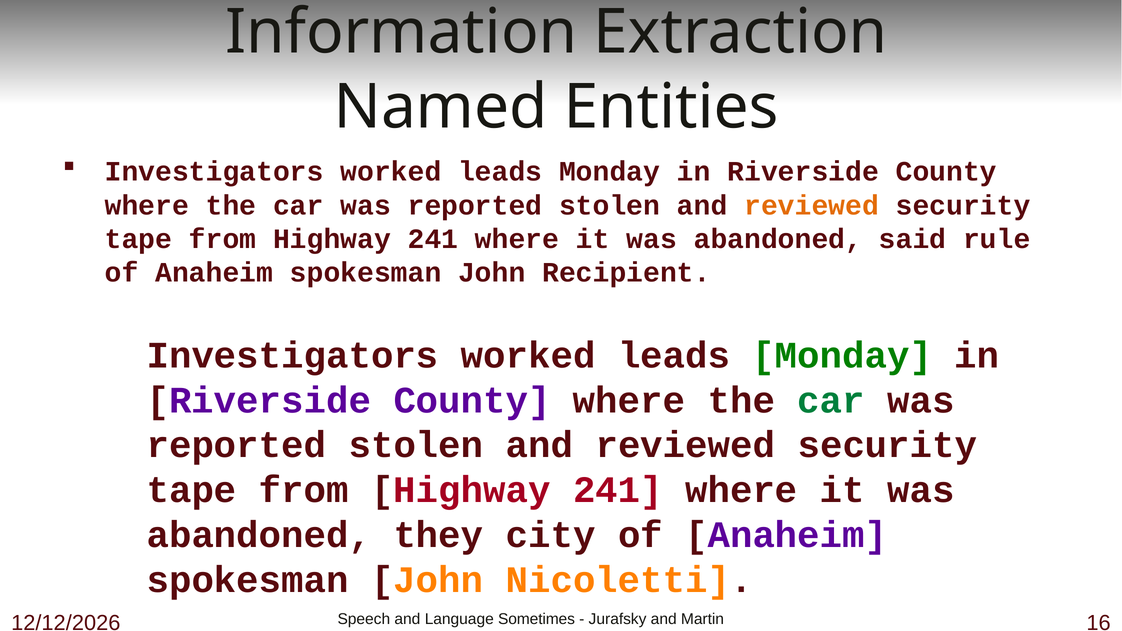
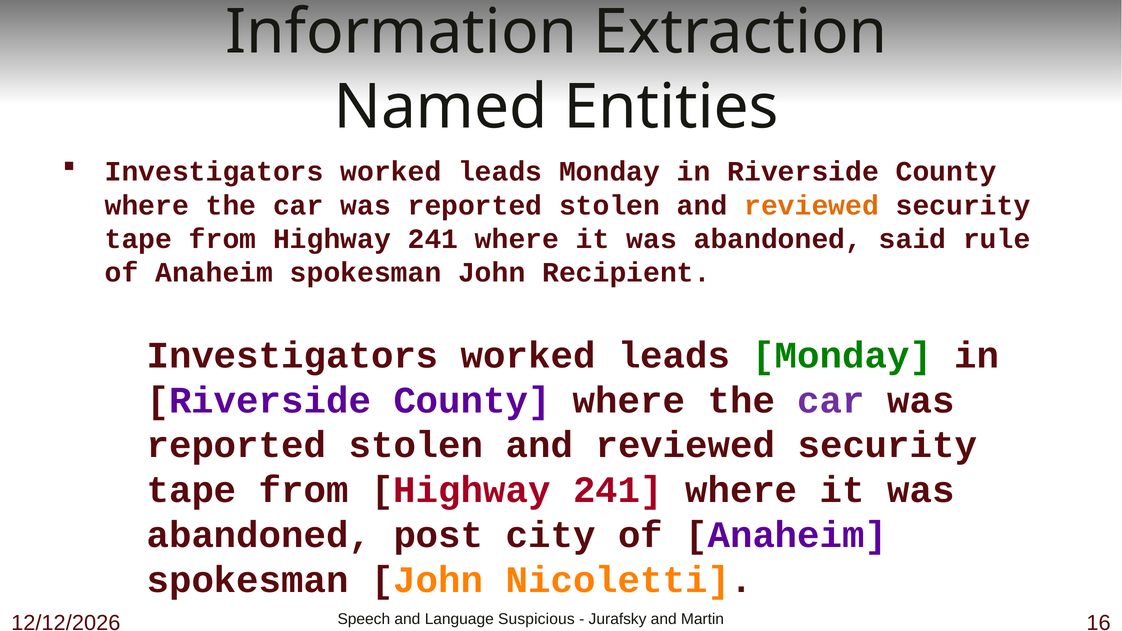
car at (831, 400) colour: green -> purple
they: they -> post
Sometimes: Sometimes -> Suspicious
